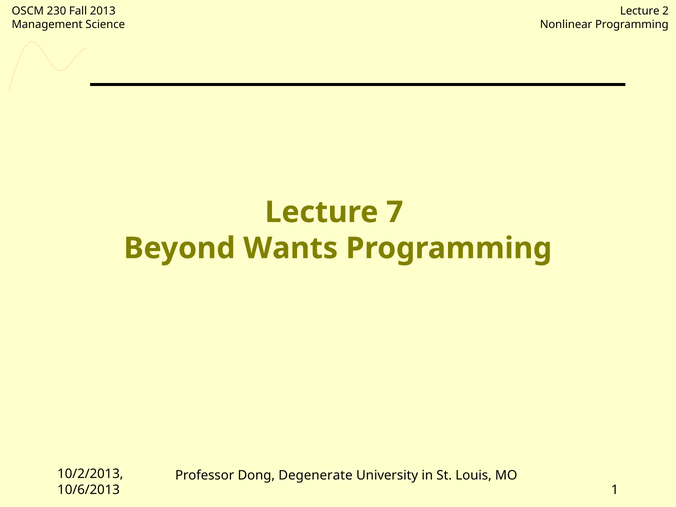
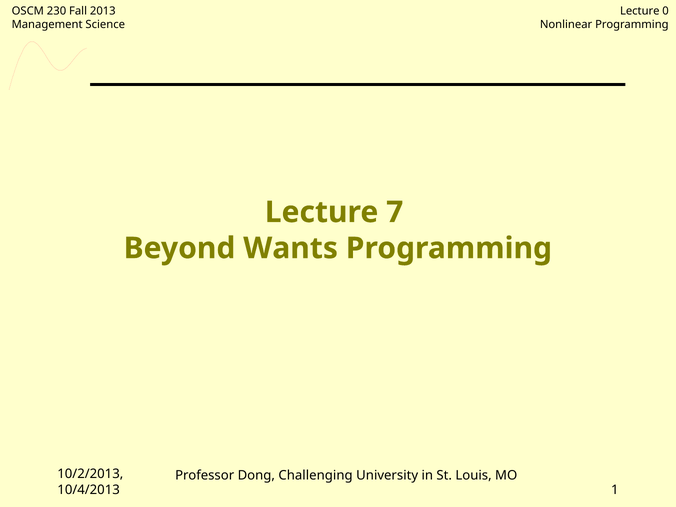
2: 2 -> 0
Degenerate: Degenerate -> Challenging
10/6/2013: 10/6/2013 -> 10/4/2013
